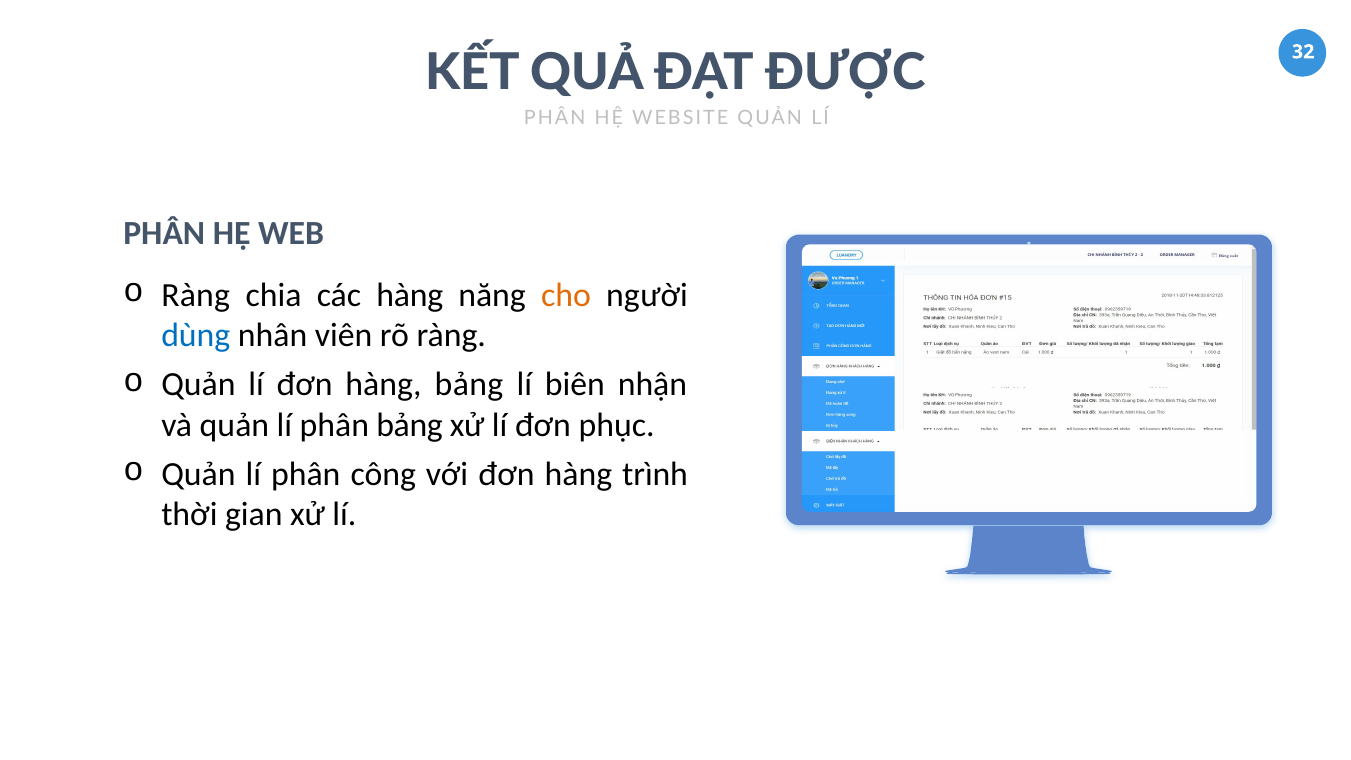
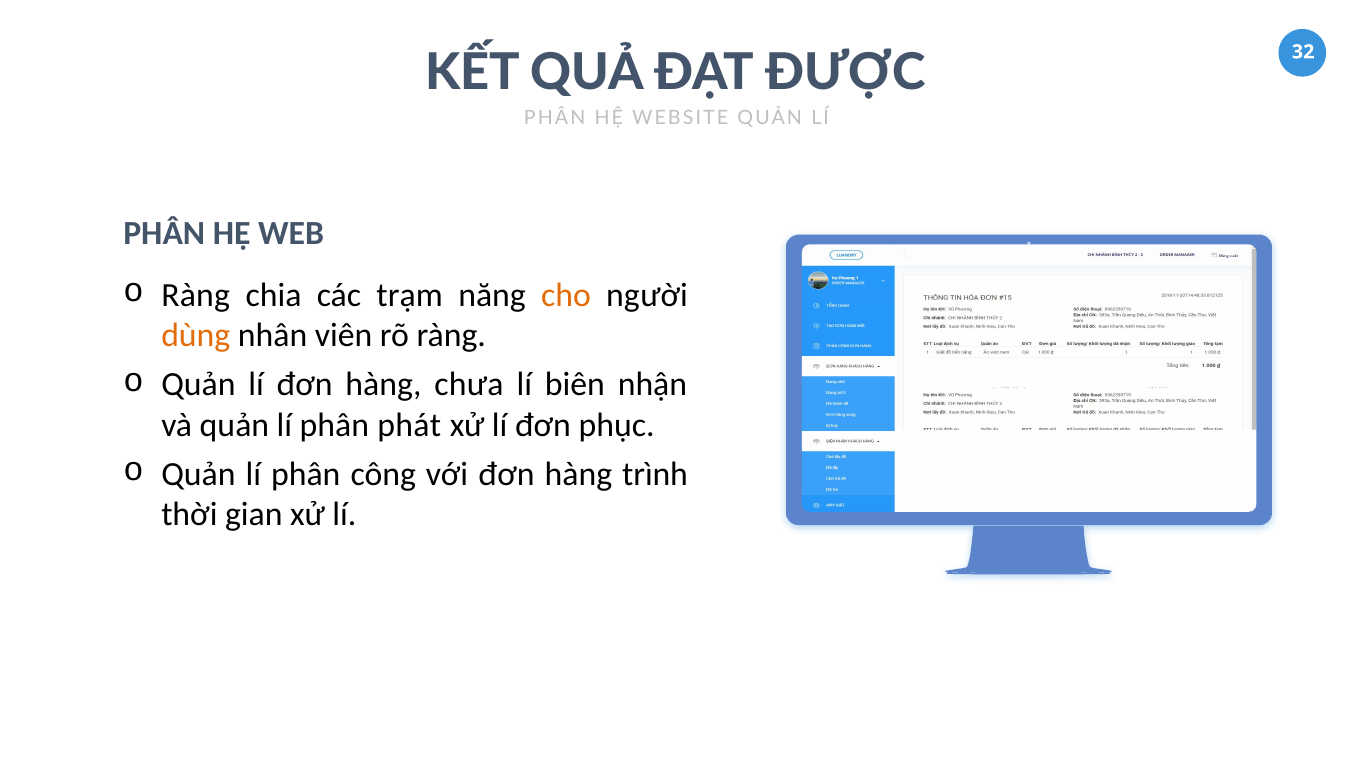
các hàng: hàng -> trạm
dùng colour: blue -> orange
hàng bảng: bảng -> chưa
phân bảng: bảng -> phát
